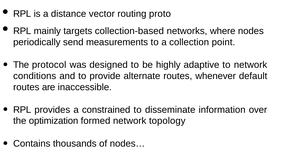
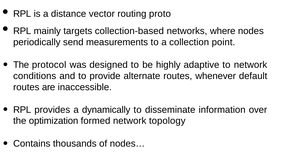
constrained: constrained -> dynamically
